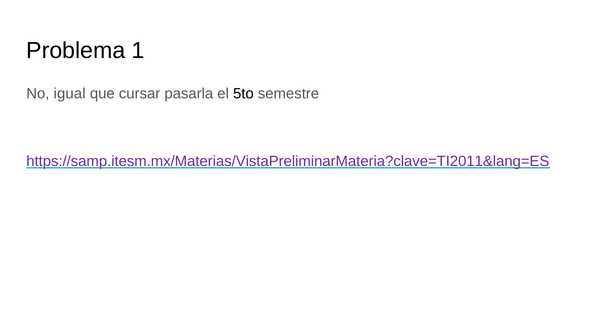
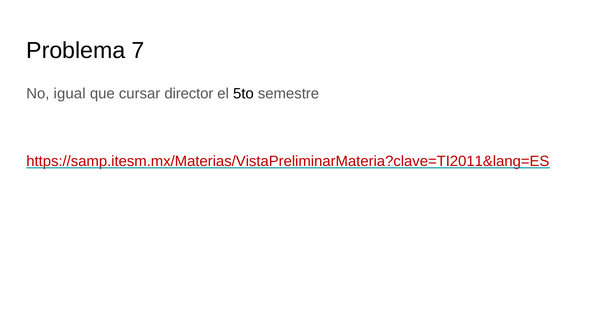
1: 1 -> 7
pasarla: pasarla -> director
https://samp.itesm.mx/Materias/VistaPreliminarMateria?clave=TI2011&lang=ES colour: purple -> red
